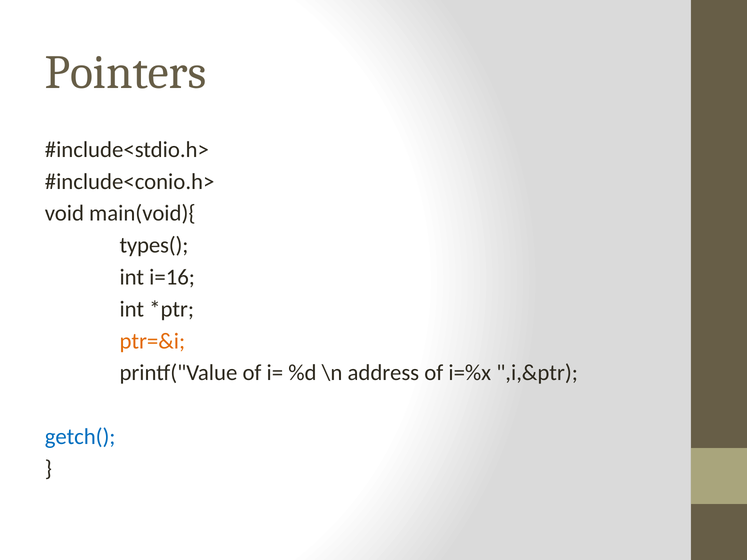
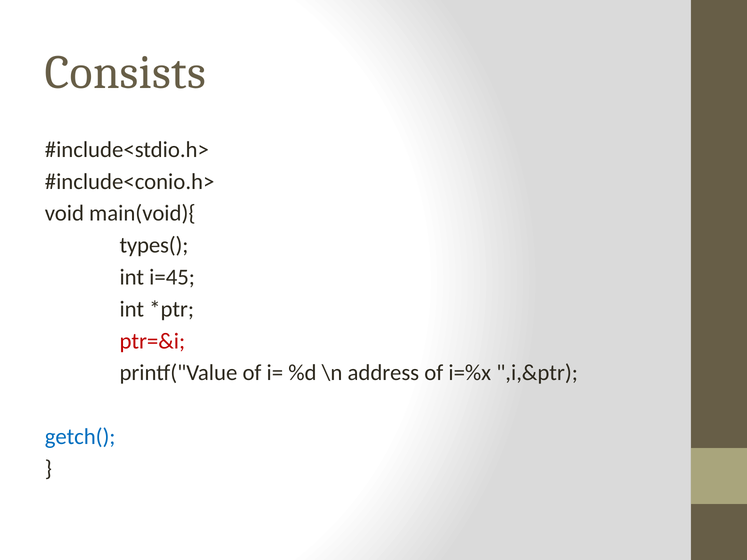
Pointers: Pointers -> Consists
i=16: i=16 -> i=45
ptr=&i colour: orange -> red
